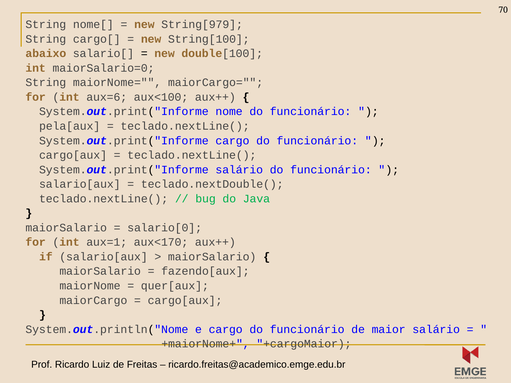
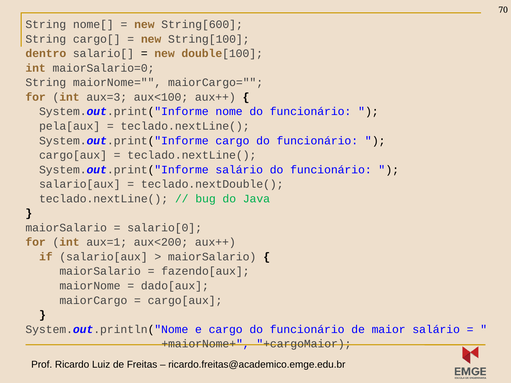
String[979: String[979 -> String[600
abaixo: abaixo -> dentro
aux=6: aux=6 -> aux=3
aux<170: aux<170 -> aux<200
quer[aux: quer[aux -> dado[aux
